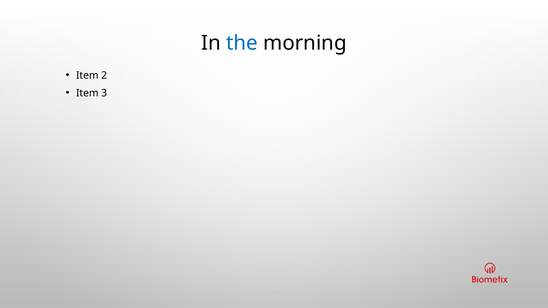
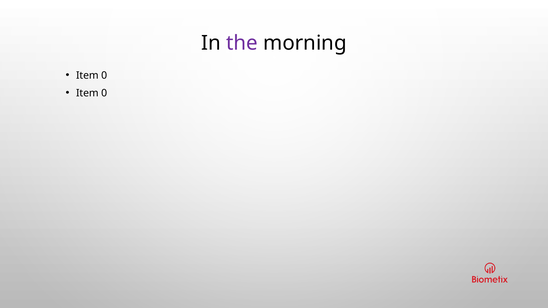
the colour: blue -> purple
2 at (104, 75): 2 -> 0
3 at (104, 93): 3 -> 0
